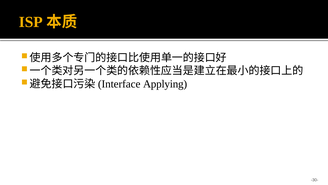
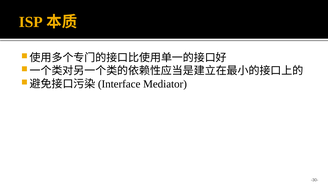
Applying: Applying -> Mediator
